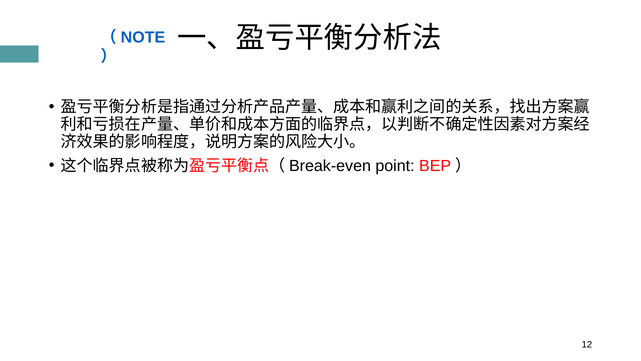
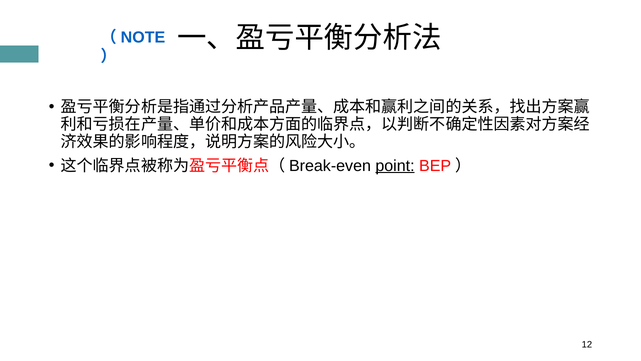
point underline: none -> present
